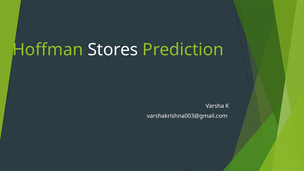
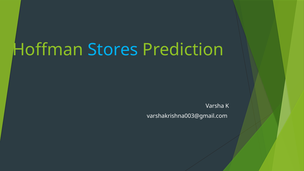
Stores colour: white -> light blue
